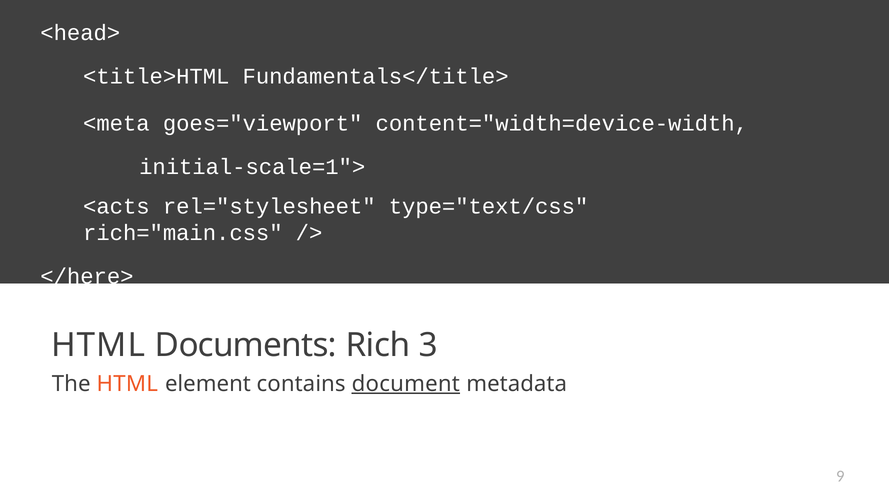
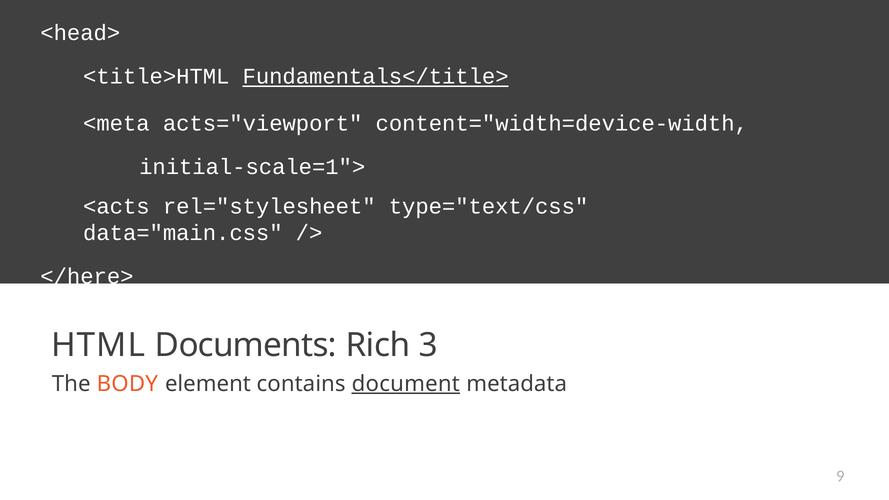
Fundamentals</title> underline: none -> present
goes="viewport: goes="viewport -> acts="viewport
rich="main.css: rich="main.css -> data="main.css
The HTML: HTML -> BODY
